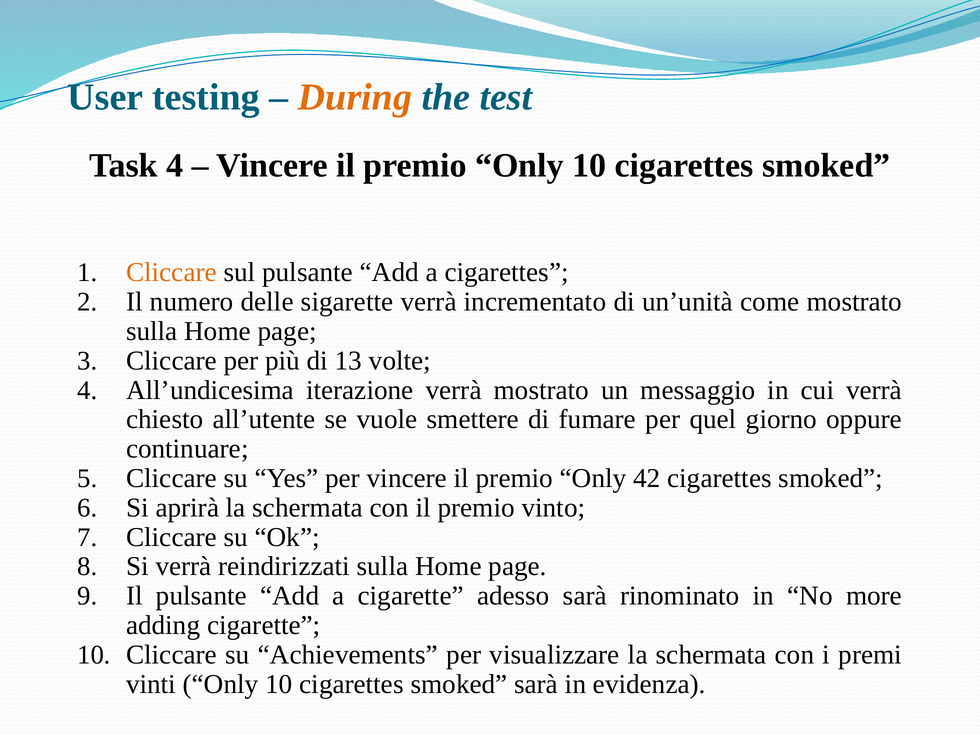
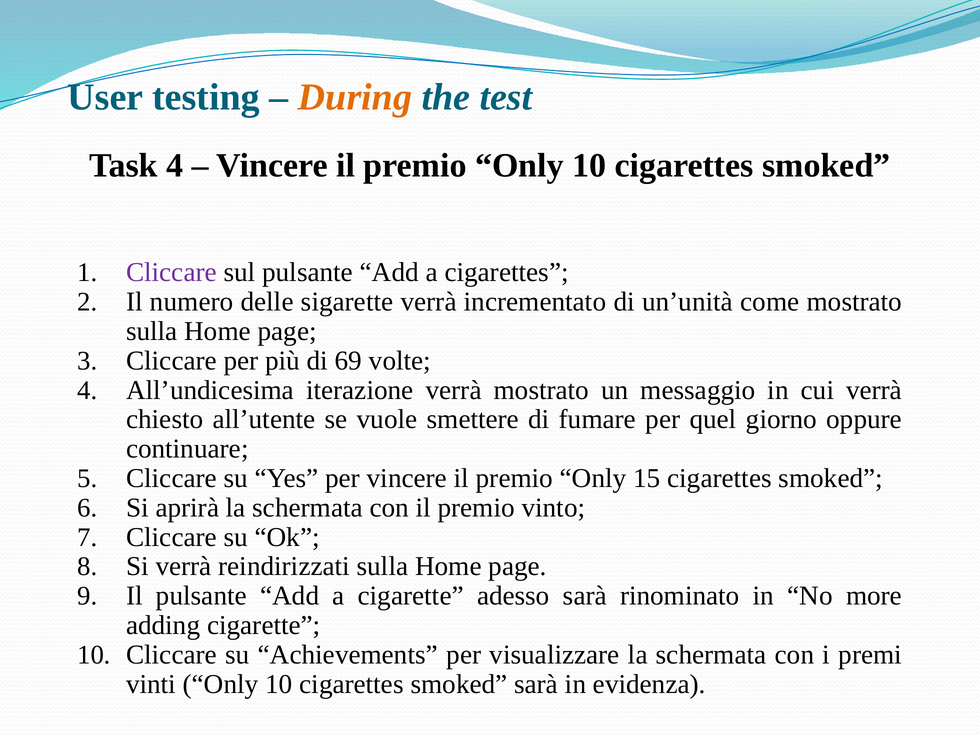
Cliccare at (171, 272) colour: orange -> purple
13: 13 -> 69
42: 42 -> 15
